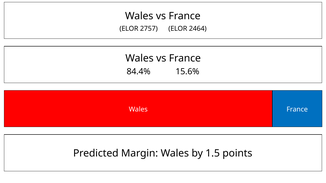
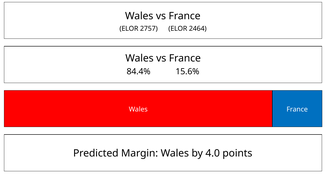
1.5: 1.5 -> 4.0
